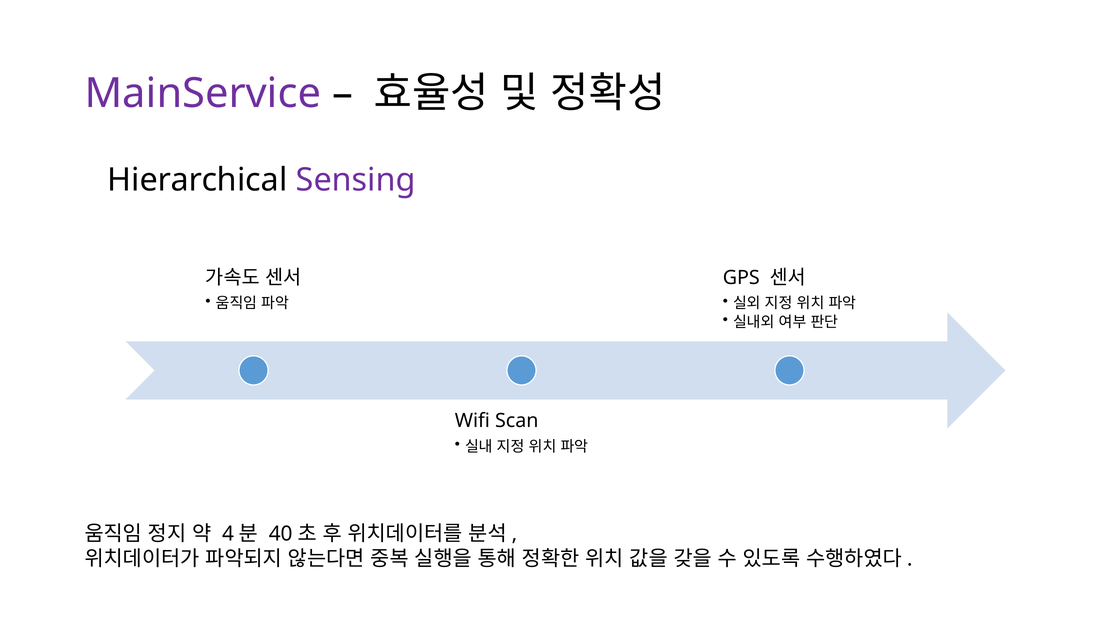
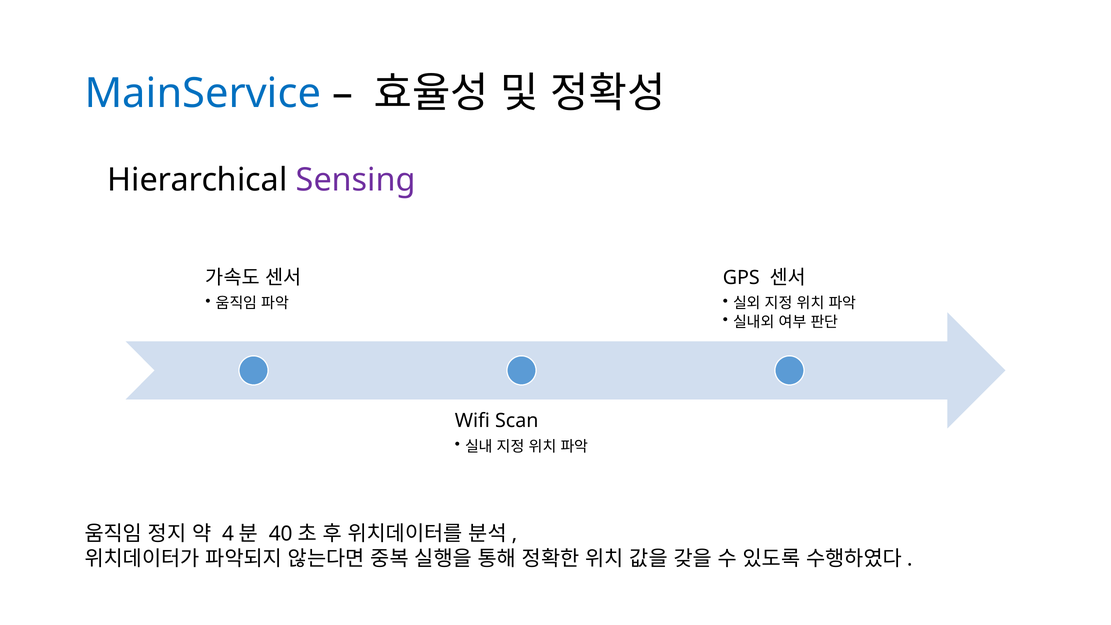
MainService colour: purple -> blue
